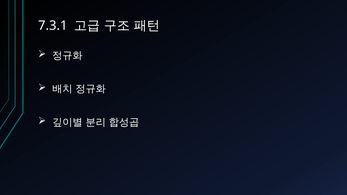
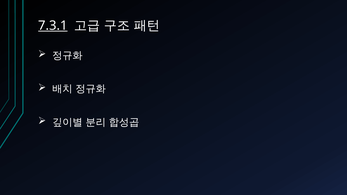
7.3.1 underline: none -> present
